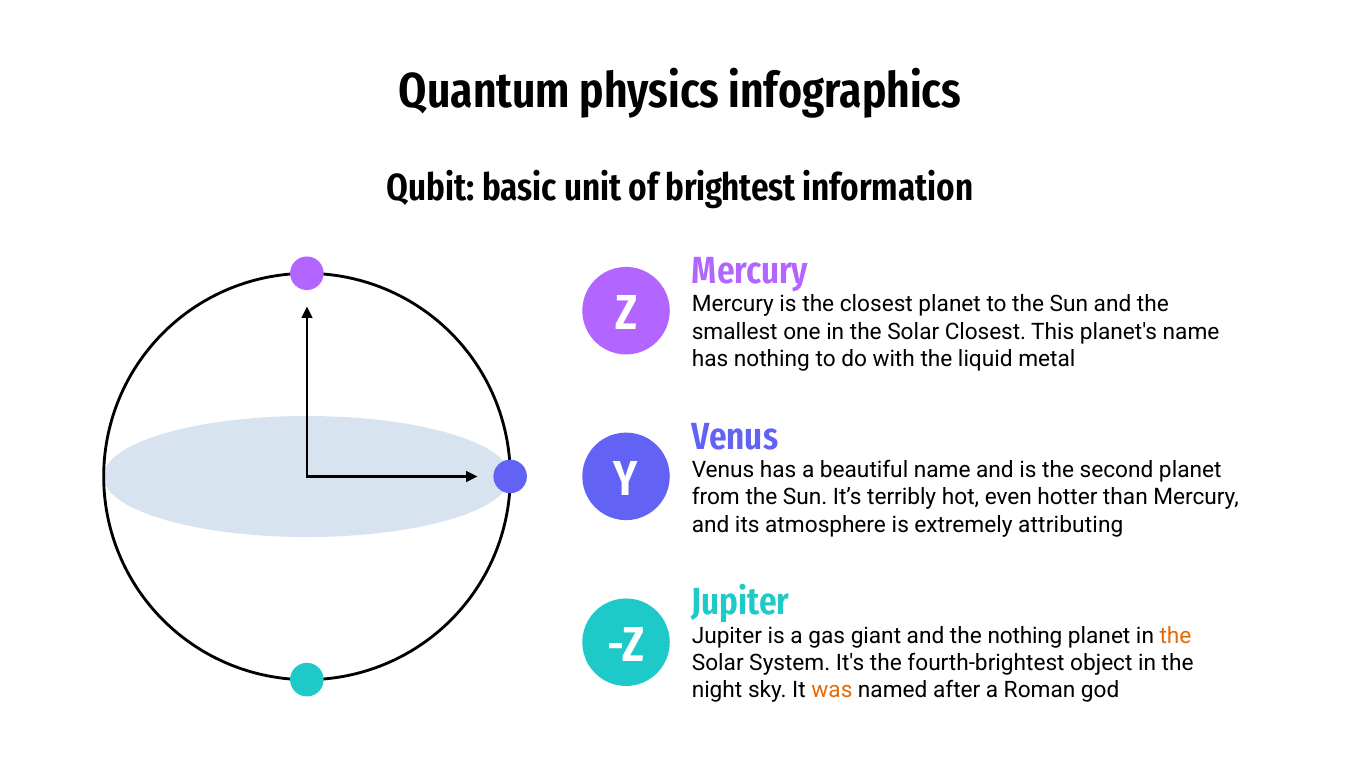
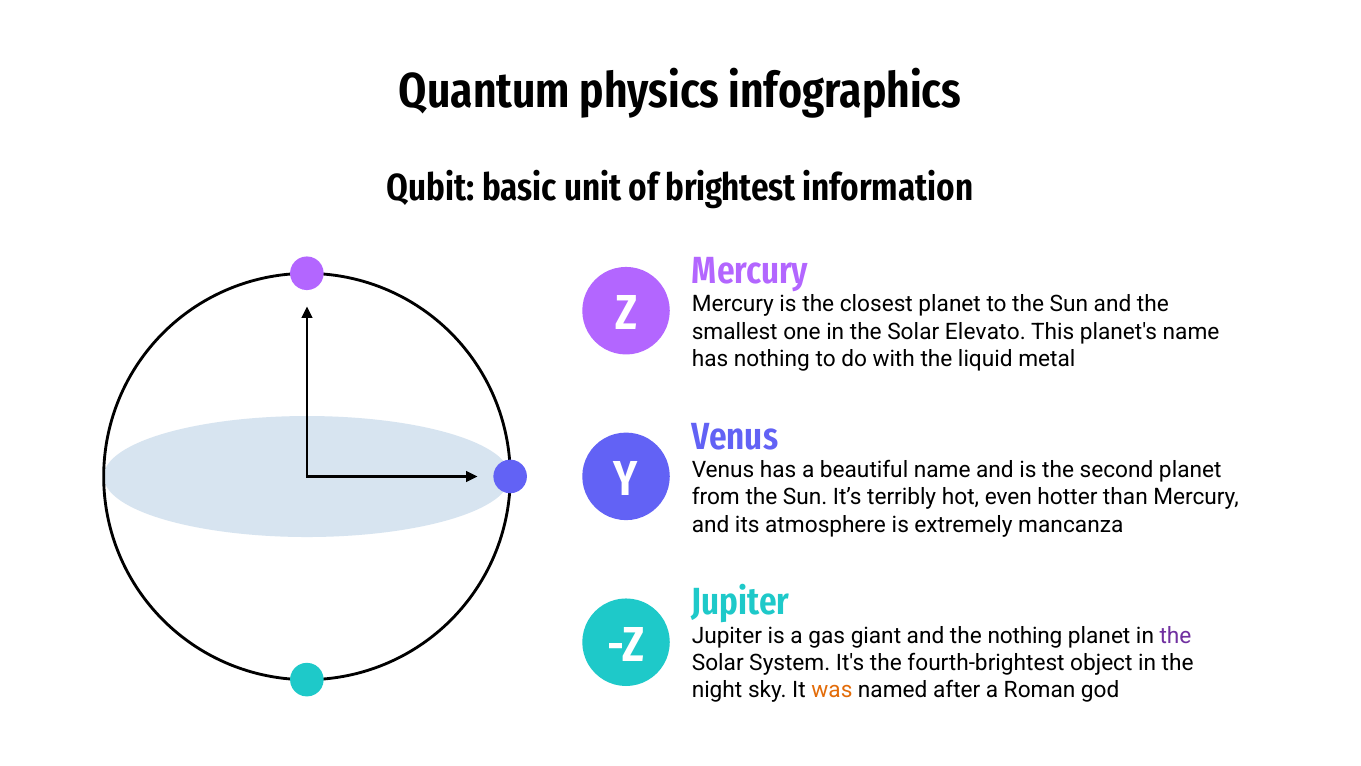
Solar Closest: Closest -> Elevato
attributing: attributing -> mancanza
the at (1176, 635) colour: orange -> purple
